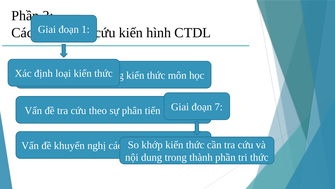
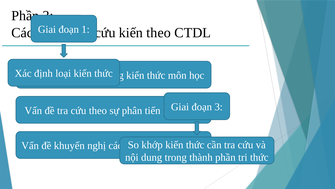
kiến hình: hình -> theo
7 at (219, 107): 7 -> 3
